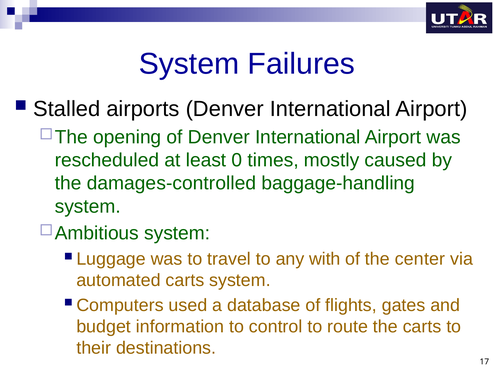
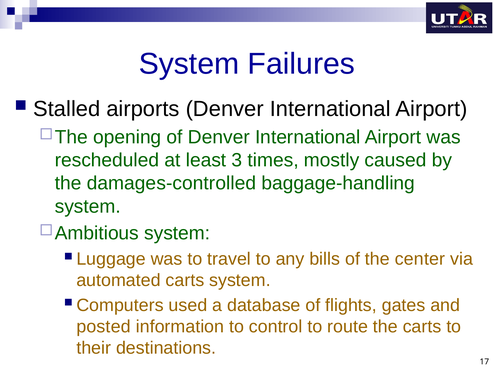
0: 0 -> 3
with: with -> bills
budget: budget -> posted
